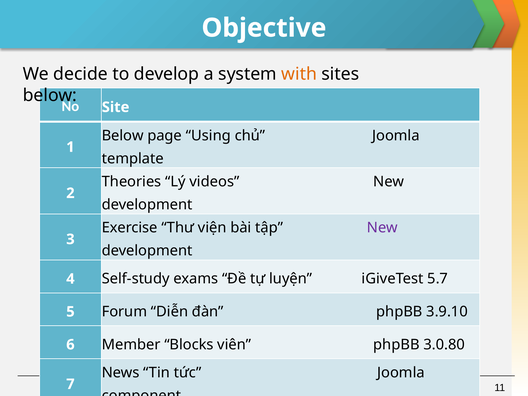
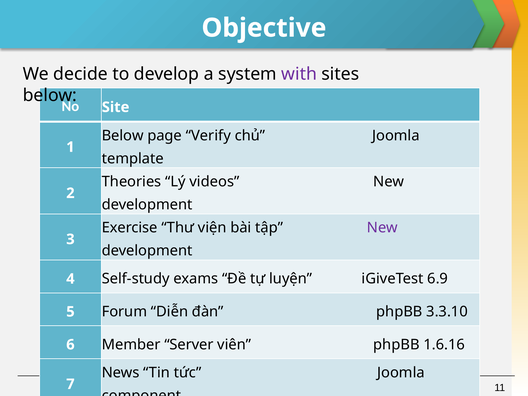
with colour: orange -> purple
Using: Using -> Verify
5.7: 5.7 -> 6.9
3.9.10: 3.9.10 -> 3.3.10
Blocks: Blocks -> Server
3.0.80: 3.0.80 -> 1.6.16
